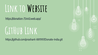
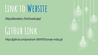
Website colour: black -> blue
